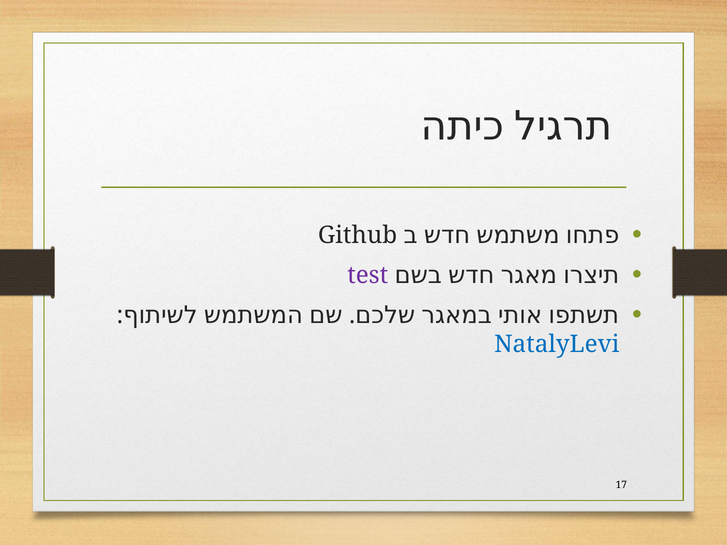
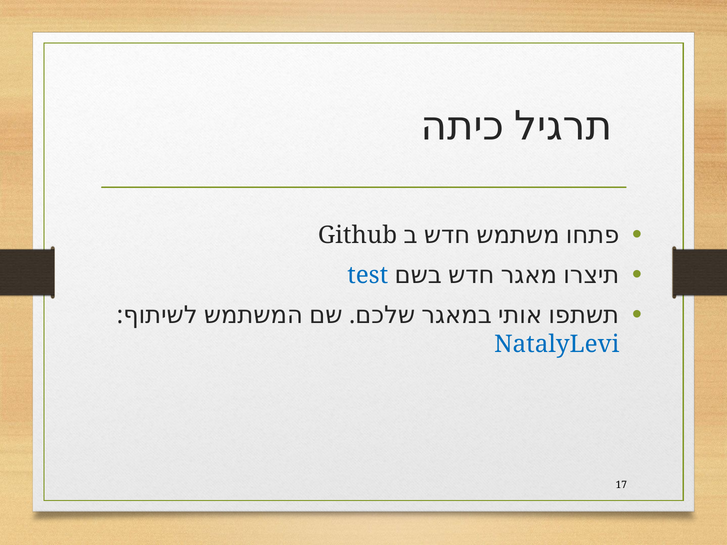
test colour: purple -> blue
